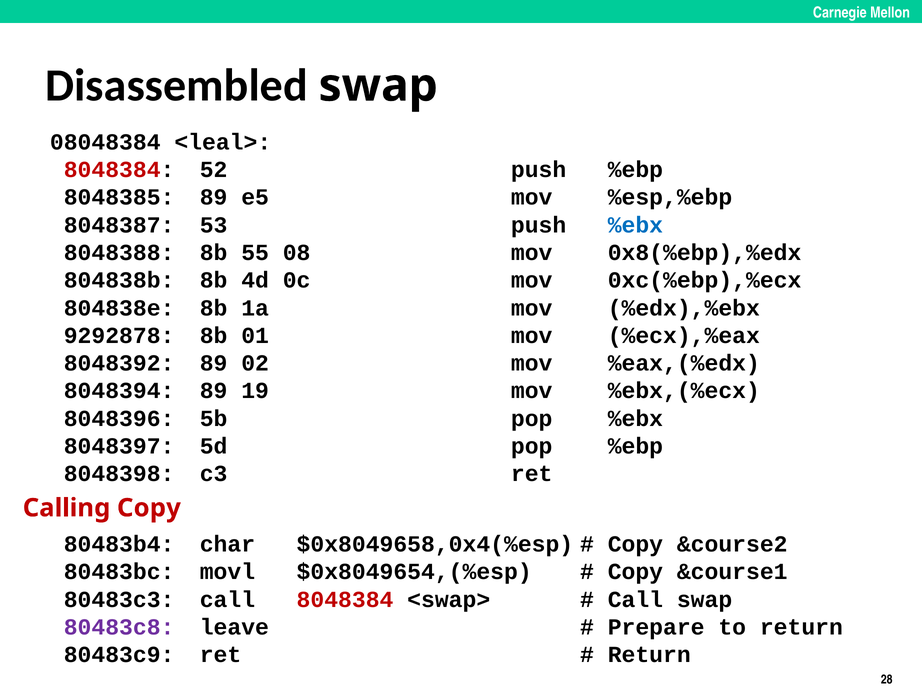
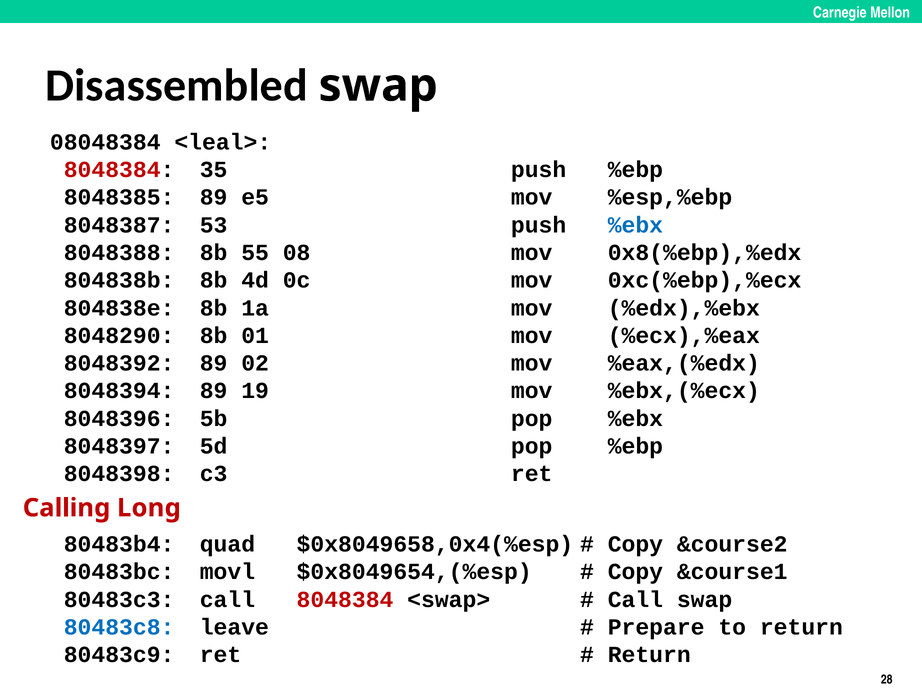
52: 52 -> 35
9292878: 9292878 -> 8048290
Calling Copy: Copy -> Long
char: char -> quad
80483c8 colour: purple -> blue
